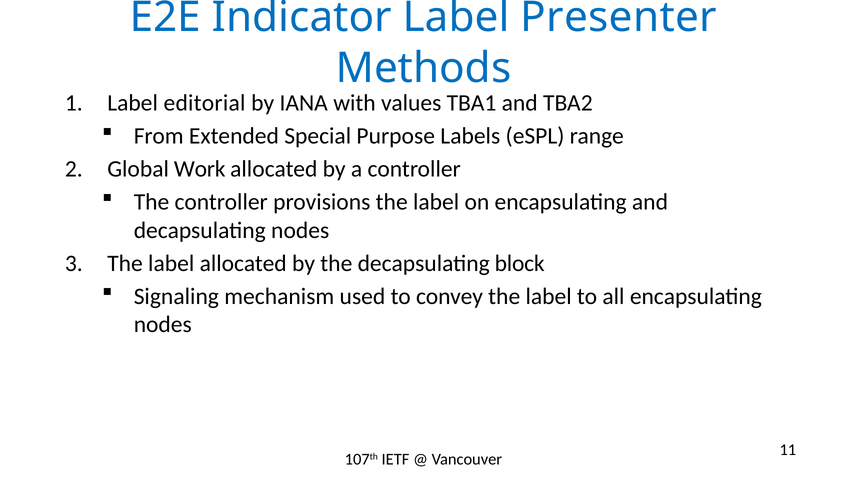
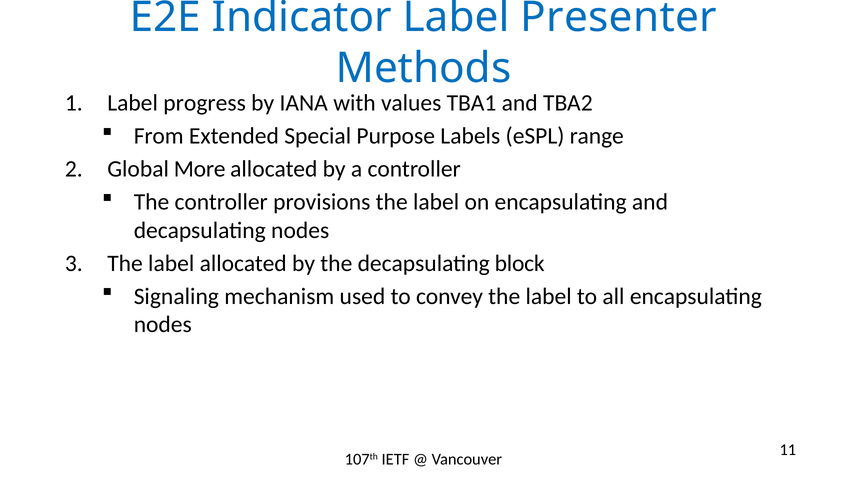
editorial: editorial -> progress
Work: Work -> More
